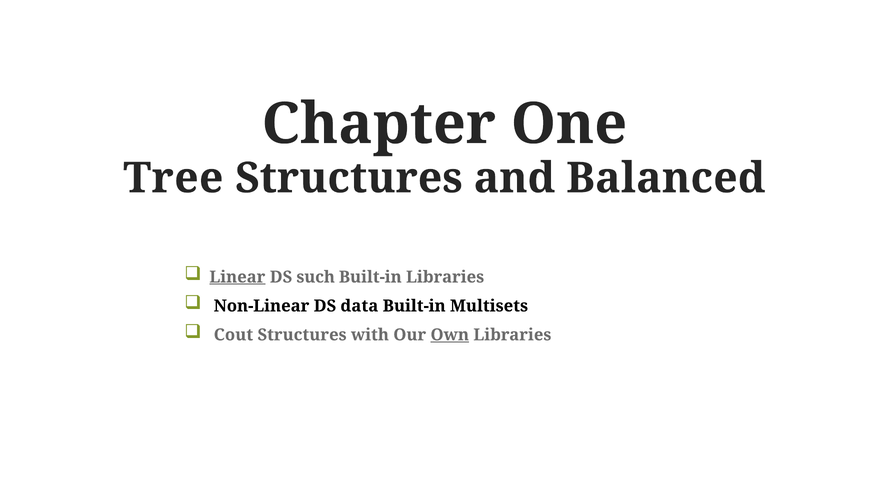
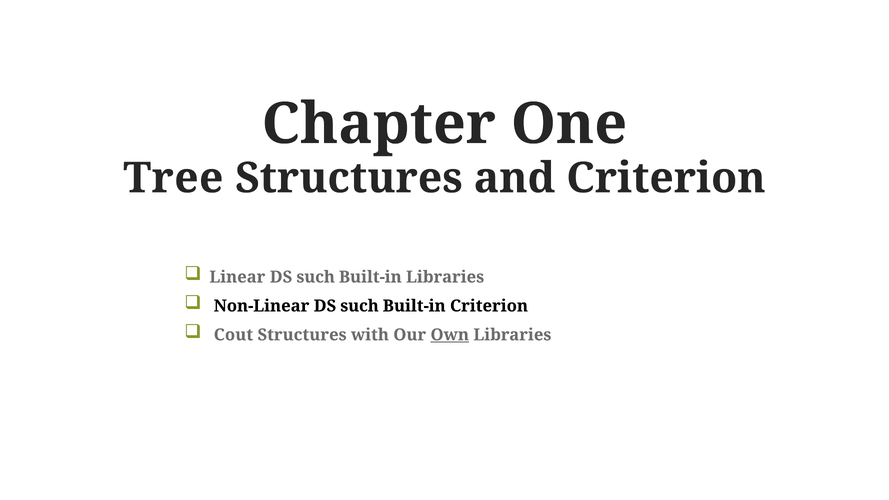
and Balanced: Balanced -> Criterion
Linear underline: present -> none
Non-Linear DS data: data -> such
Built-in Multisets: Multisets -> Criterion
